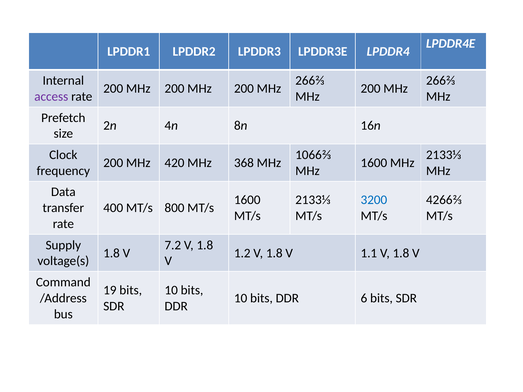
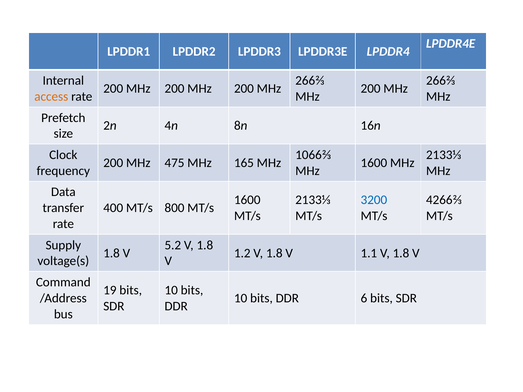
access colour: purple -> orange
420: 420 -> 475
368: 368 -> 165
7.2: 7.2 -> 5.2
